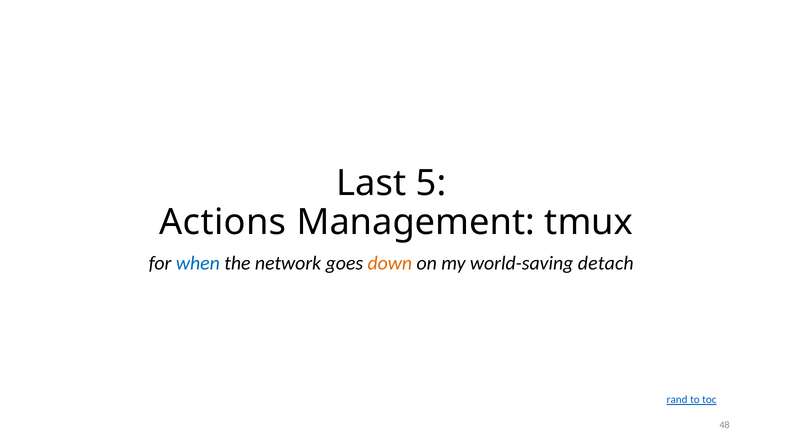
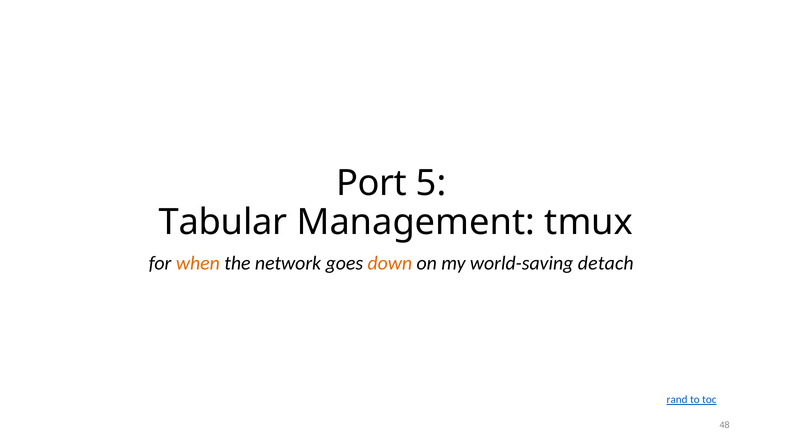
Last: Last -> Port
Actions: Actions -> Tabular
when colour: blue -> orange
